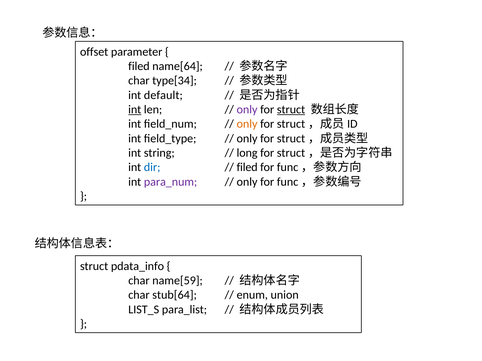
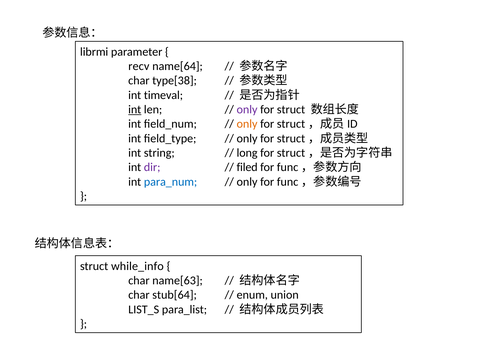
offset: offset -> librmi
filed at (139, 66): filed -> recv
type[34: type[34 -> type[38
default: default -> timeval
struct at (291, 110) underline: present -> none
dir colour: blue -> purple
para_num colour: purple -> blue
pdata_info: pdata_info -> while_info
name[59: name[59 -> name[63
